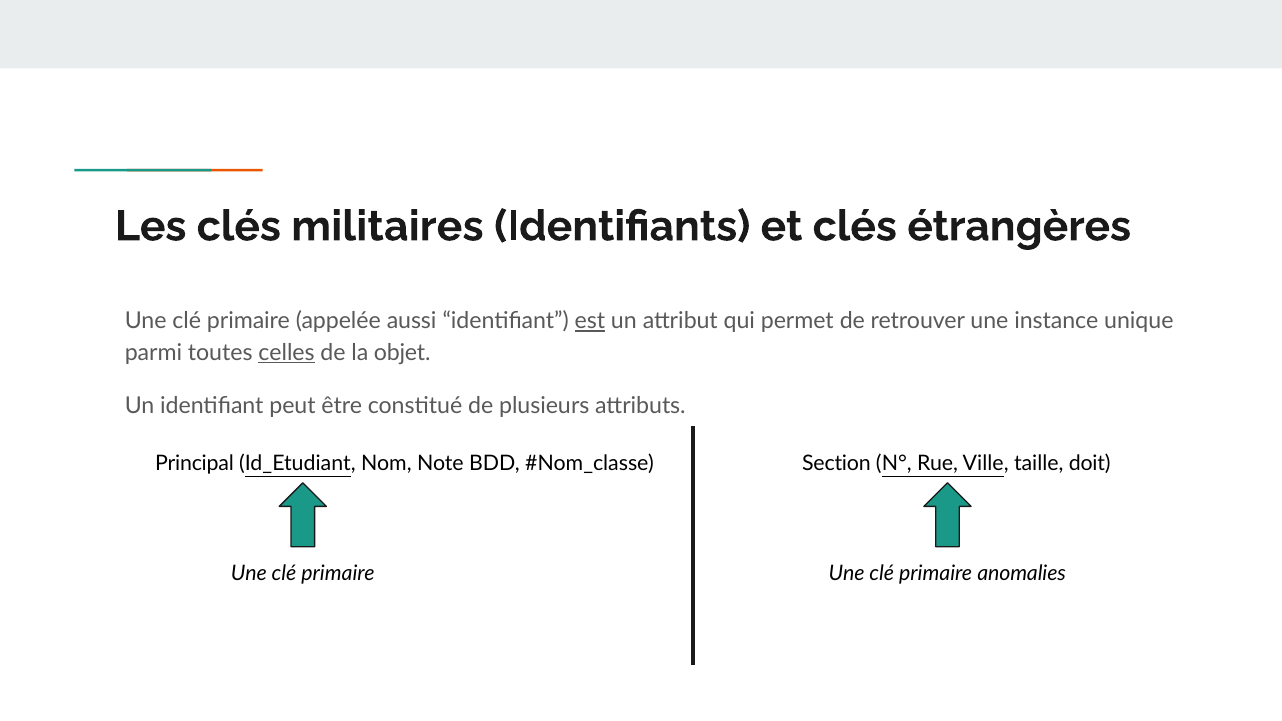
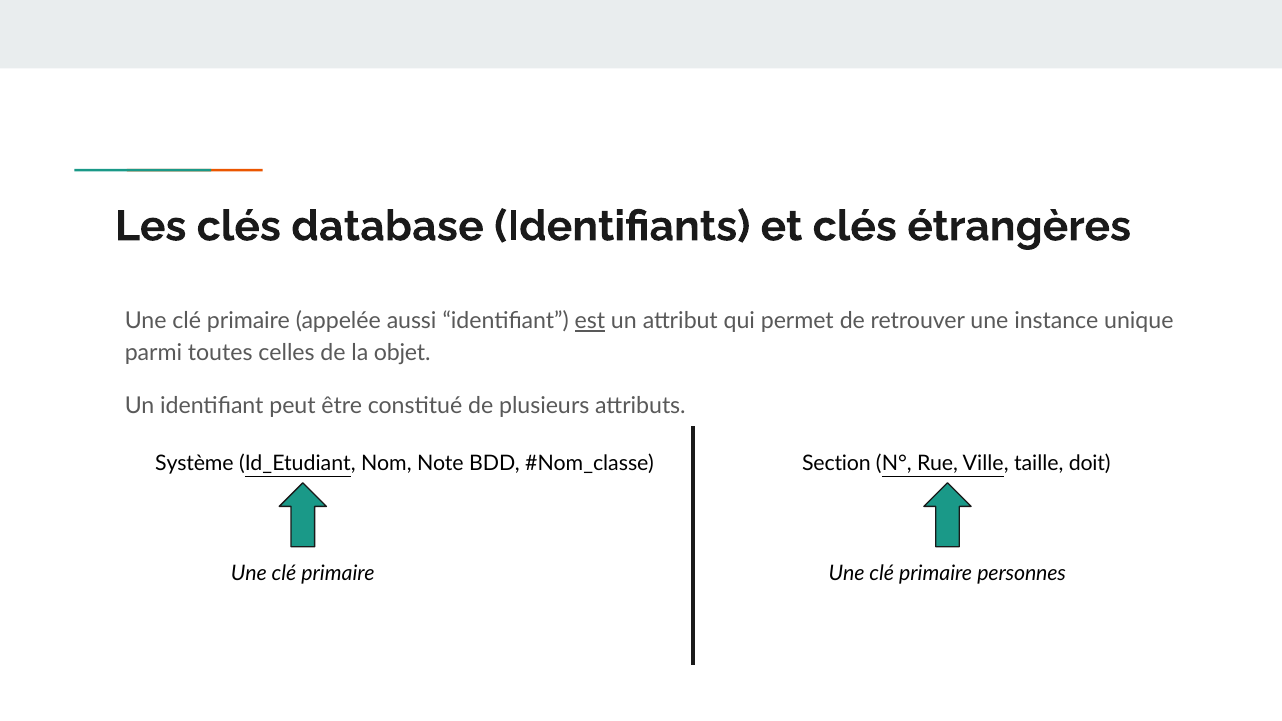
militaires: militaires -> database
celles underline: present -> none
Principal: Principal -> Système
anomalies: anomalies -> personnes
